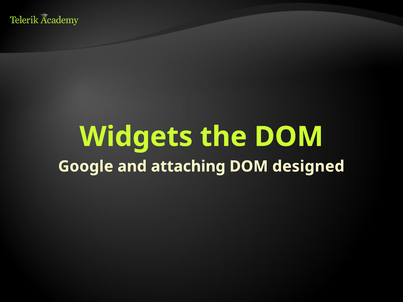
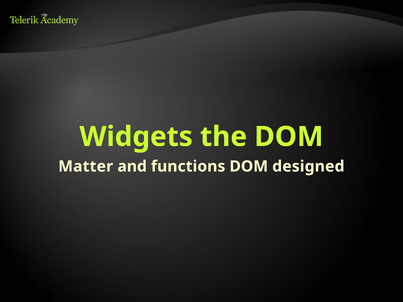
Google: Google -> Matter
attaching: attaching -> functions
